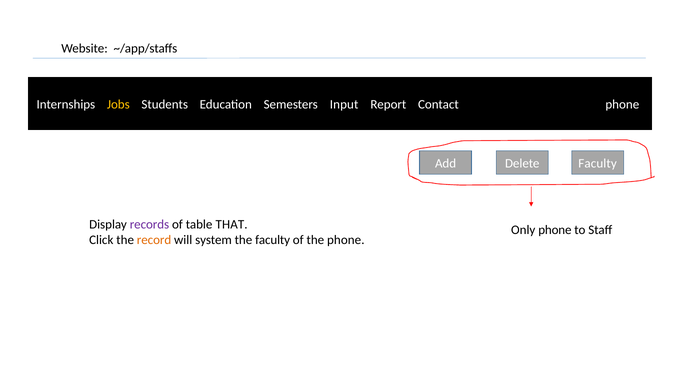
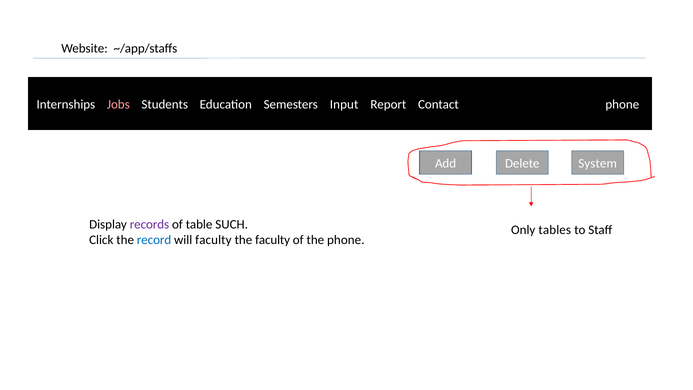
Jobs colour: yellow -> pink
Delete Faculty: Faculty -> System
THAT: THAT -> SUCH
Only phone: phone -> tables
record colour: orange -> blue
will system: system -> faculty
